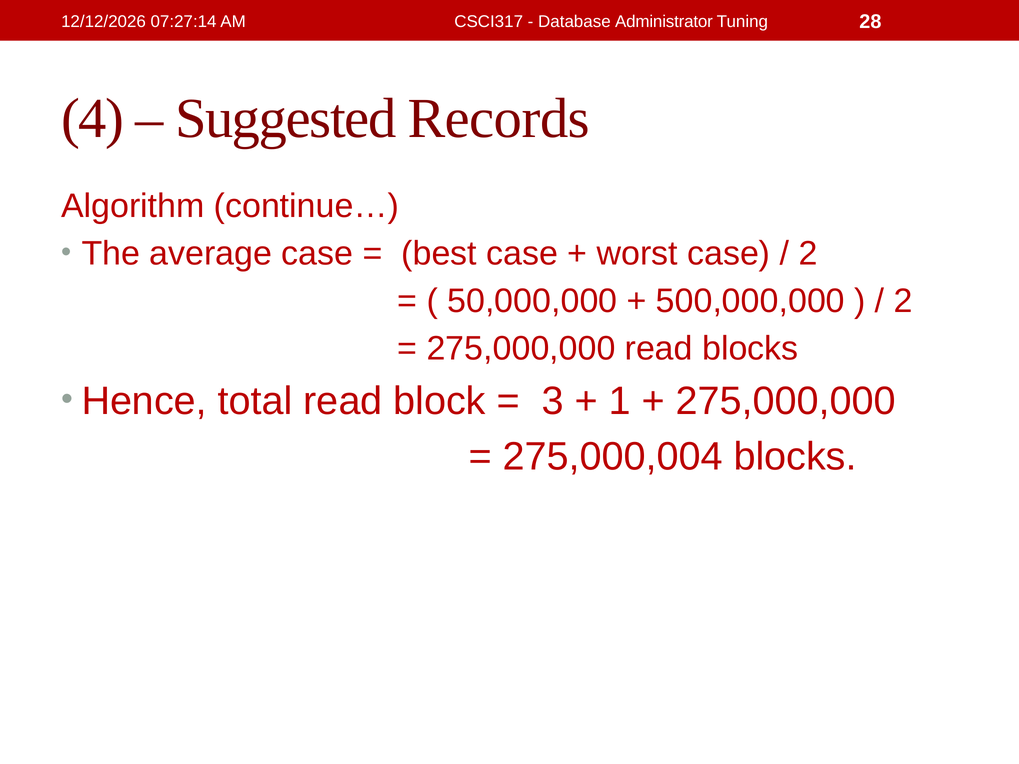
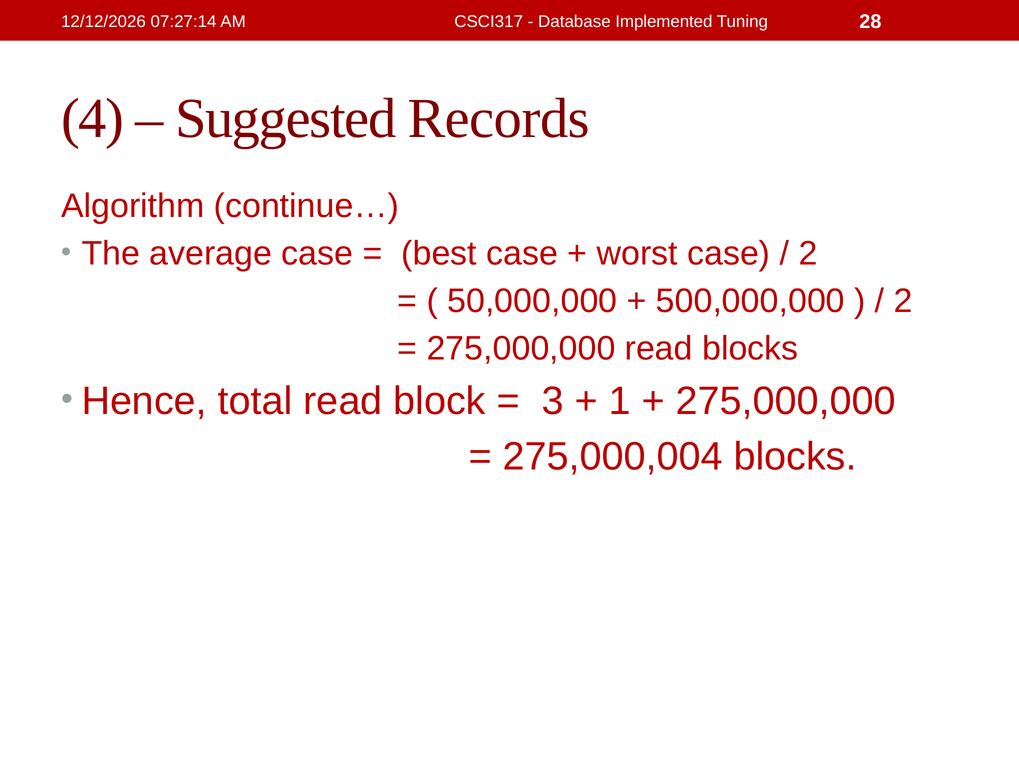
Administrator: Administrator -> Implemented
